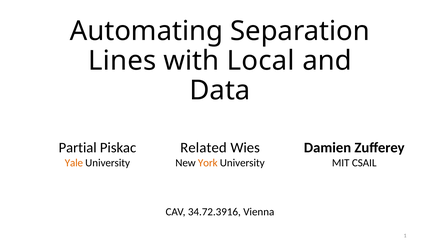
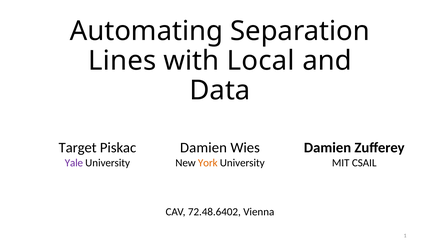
Partial: Partial -> Target
Related at (203, 148): Related -> Damien
Yale colour: orange -> purple
34.72.3916: 34.72.3916 -> 72.48.6402
